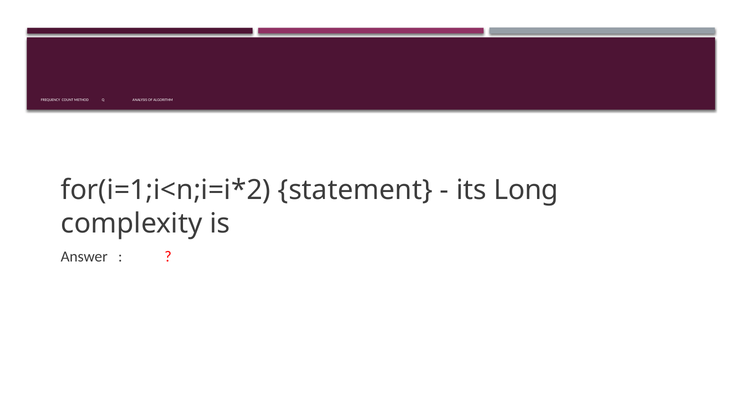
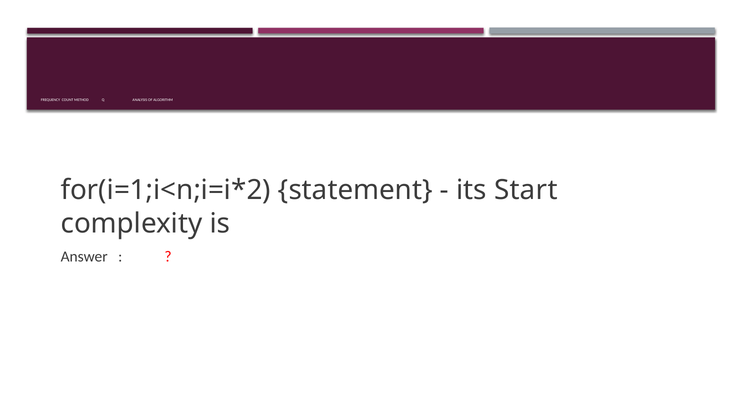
Long: Long -> Start
